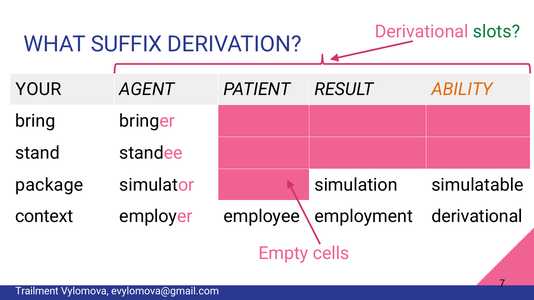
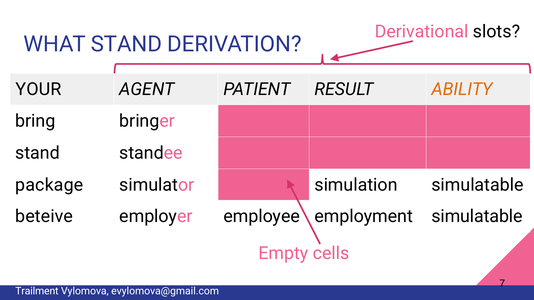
slots colour: green -> black
WHAT SUFFIX: SUFFIX -> STAND
context: context -> beteive
employment derivational: derivational -> simulatable
